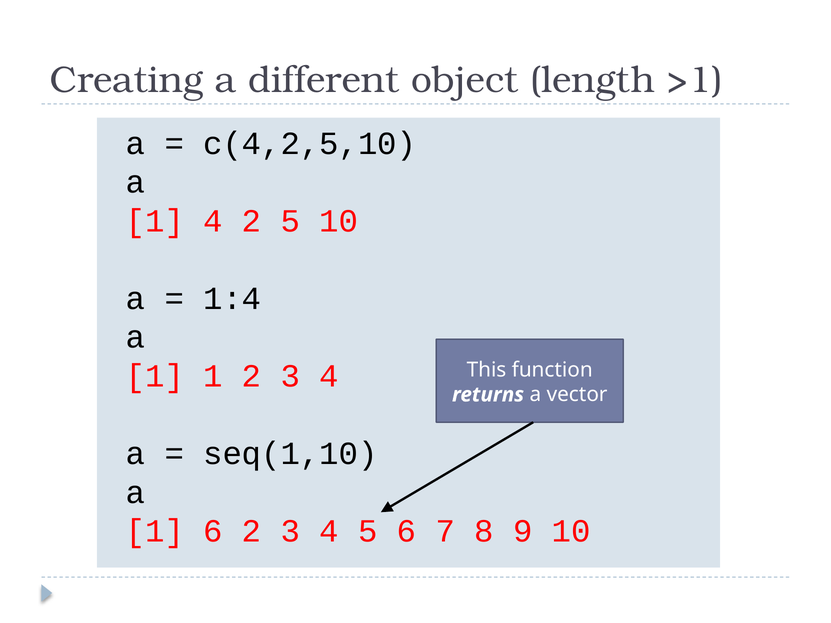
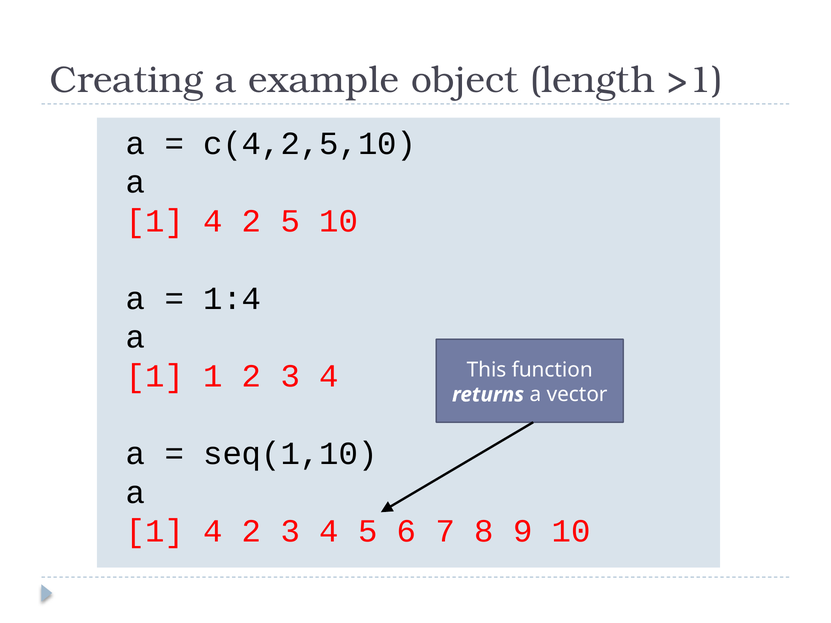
different: different -> example
6 at (213, 531): 6 -> 4
